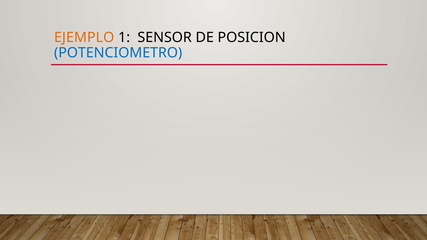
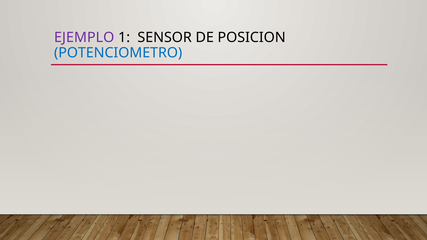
EJEMPLO colour: orange -> purple
